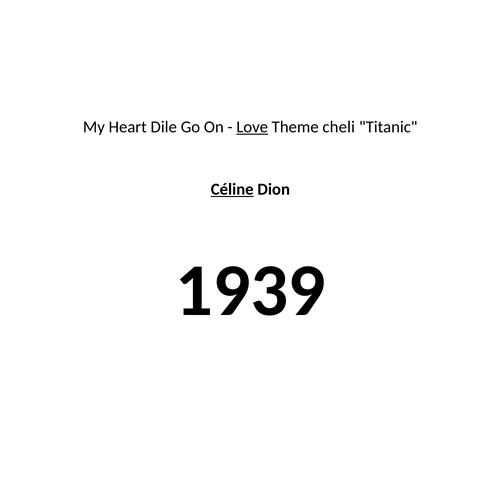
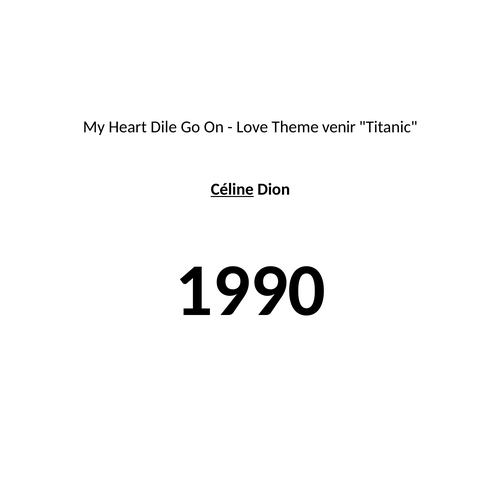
Love underline: present -> none
cheli: cheli -> venir
1939: 1939 -> 1990
